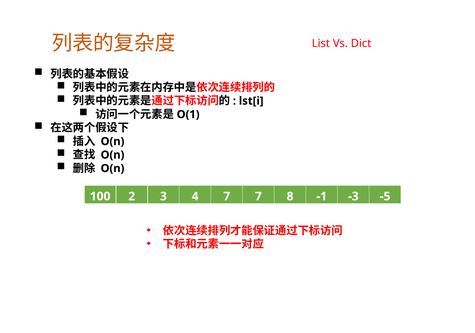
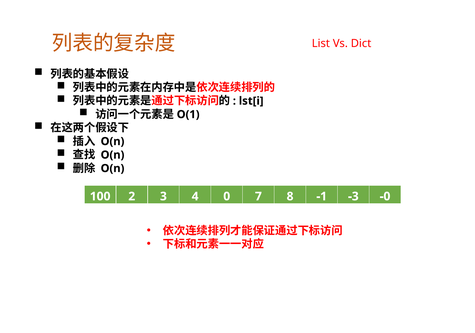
4 7: 7 -> 0
-5: -5 -> -0
